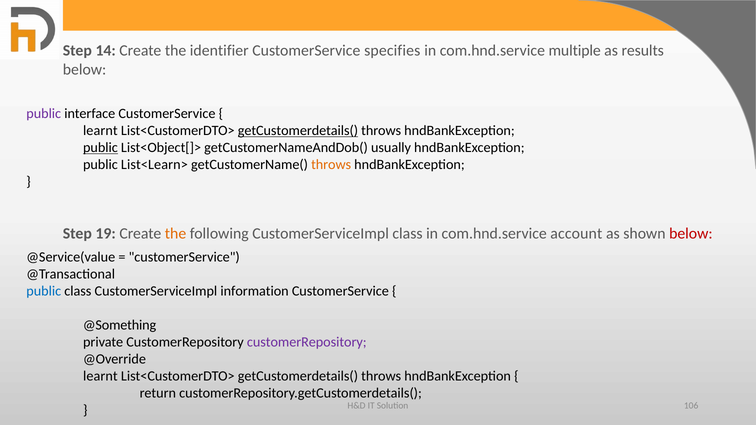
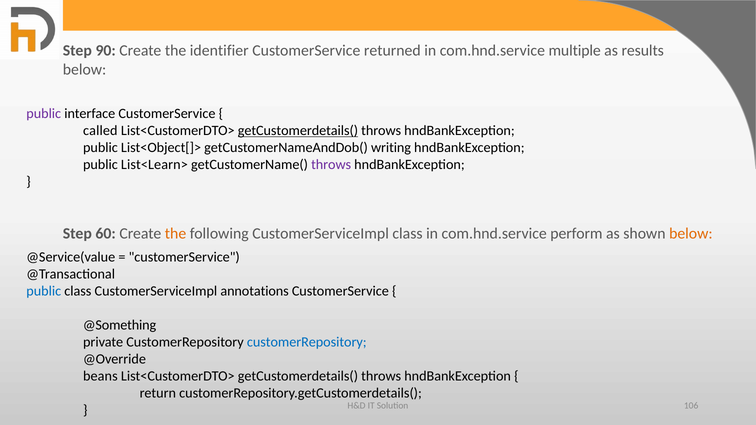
14: 14 -> 90
specifies: specifies -> returned
learnt at (100, 131): learnt -> called
public at (100, 148) underline: present -> none
usually: usually -> writing
throws at (331, 165) colour: orange -> purple
19: 19 -> 60
account: account -> perform
below at (691, 234) colour: red -> orange
information: information -> annotations
customerRepository at (307, 342) colour: purple -> blue
learnt at (100, 376): learnt -> beans
